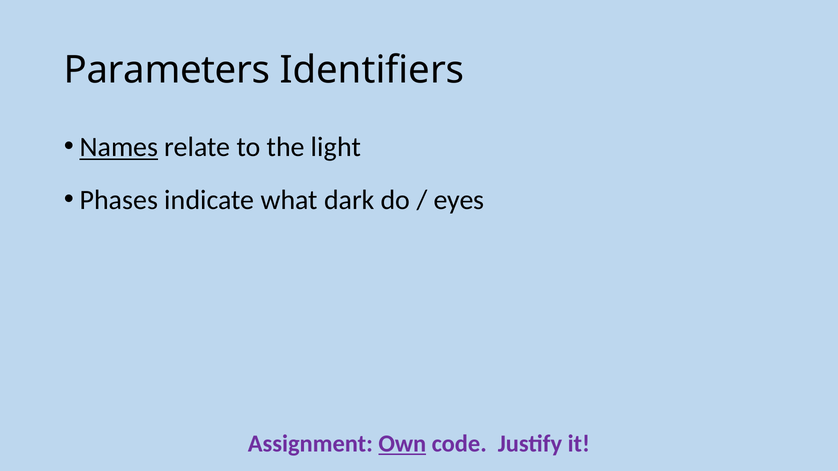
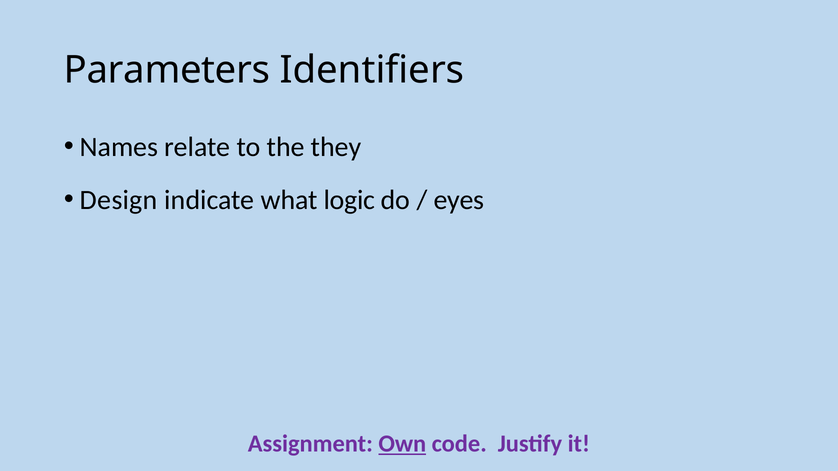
Names underline: present -> none
light: light -> they
Phases: Phases -> Design
dark: dark -> logic
